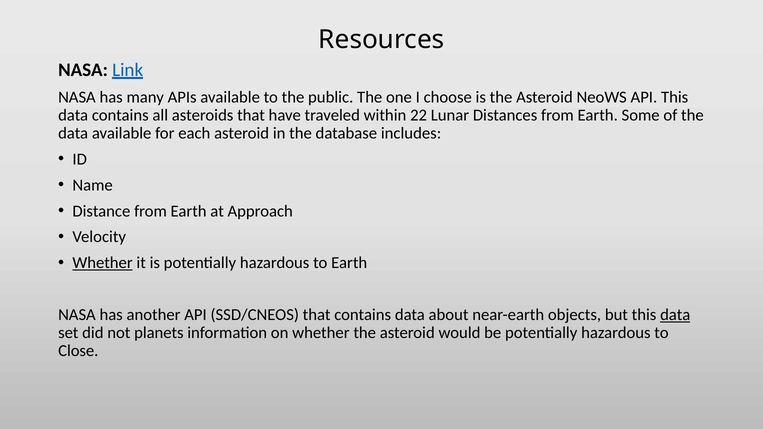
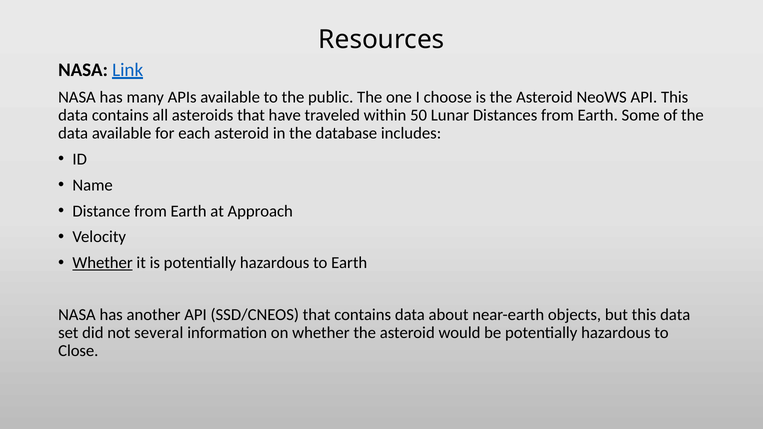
22: 22 -> 50
data at (675, 315) underline: present -> none
planets: planets -> several
